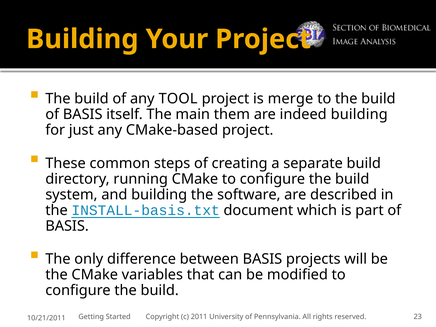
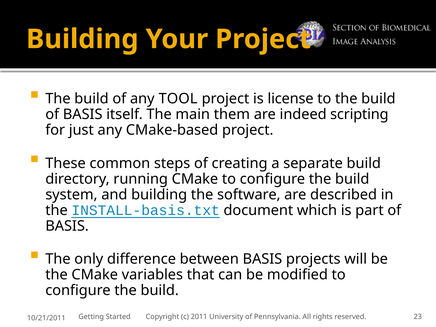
merge: merge -> license
indeed building: building -> scripting
